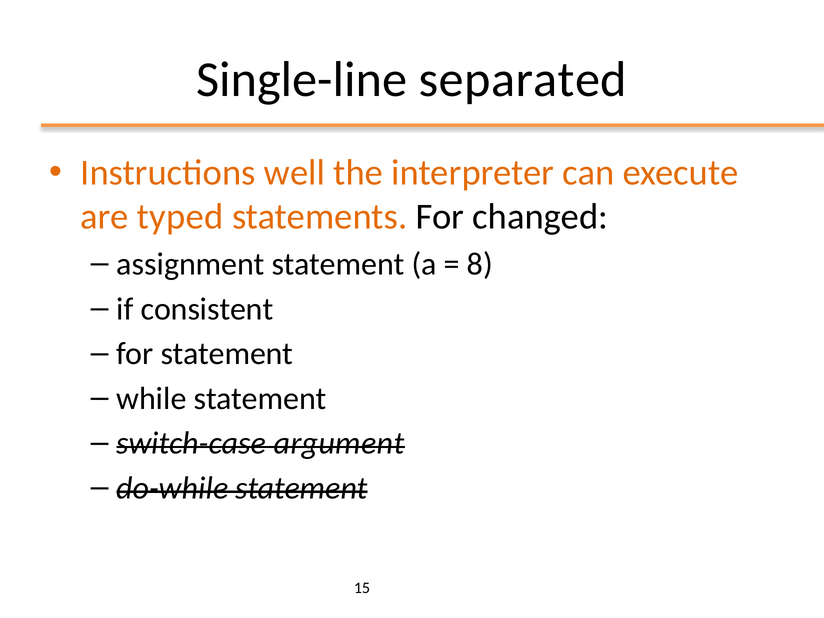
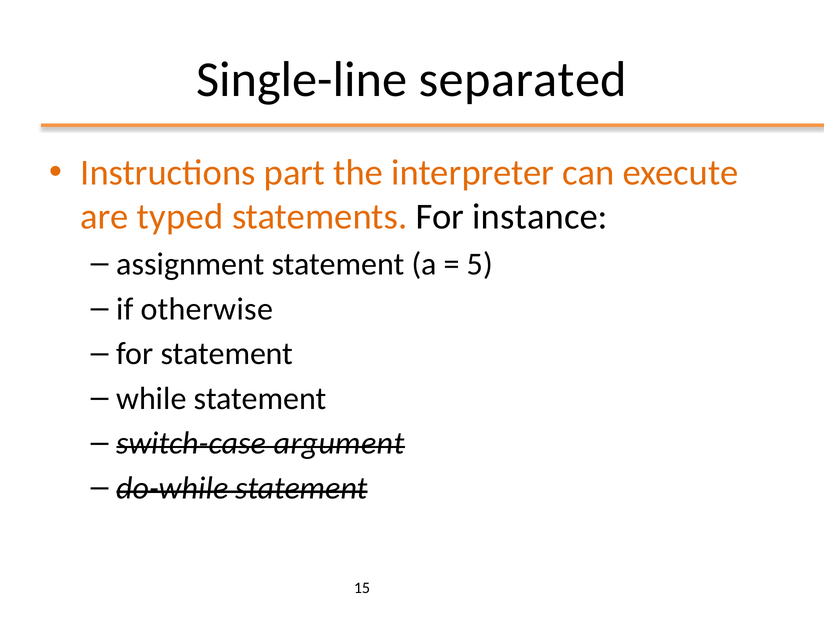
well: well -> part
changed: changed -> instance
8: 8 -> 5
consistent: consistent -> otherwise
